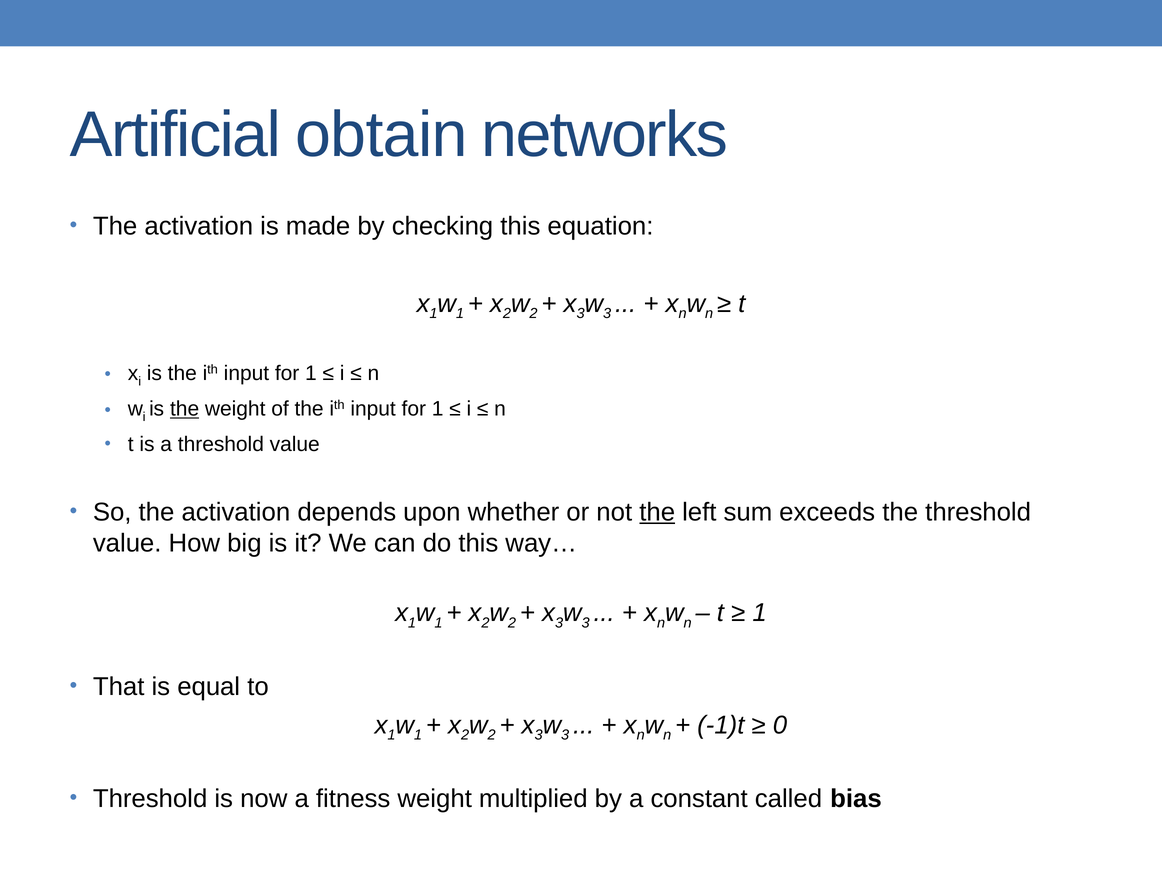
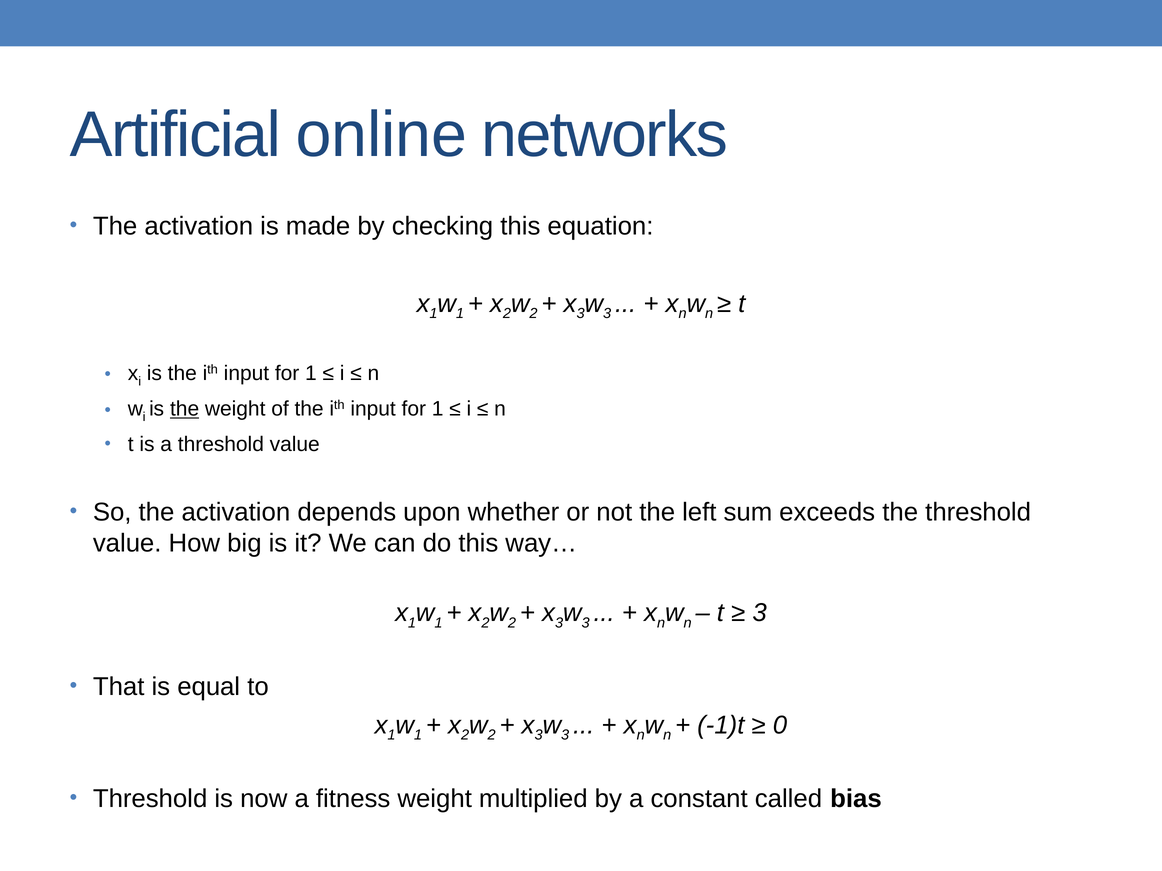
obtain: obtain -> online
the at (657, 513) underline: present -> none
1 at (760, 613): 1 -> 3
